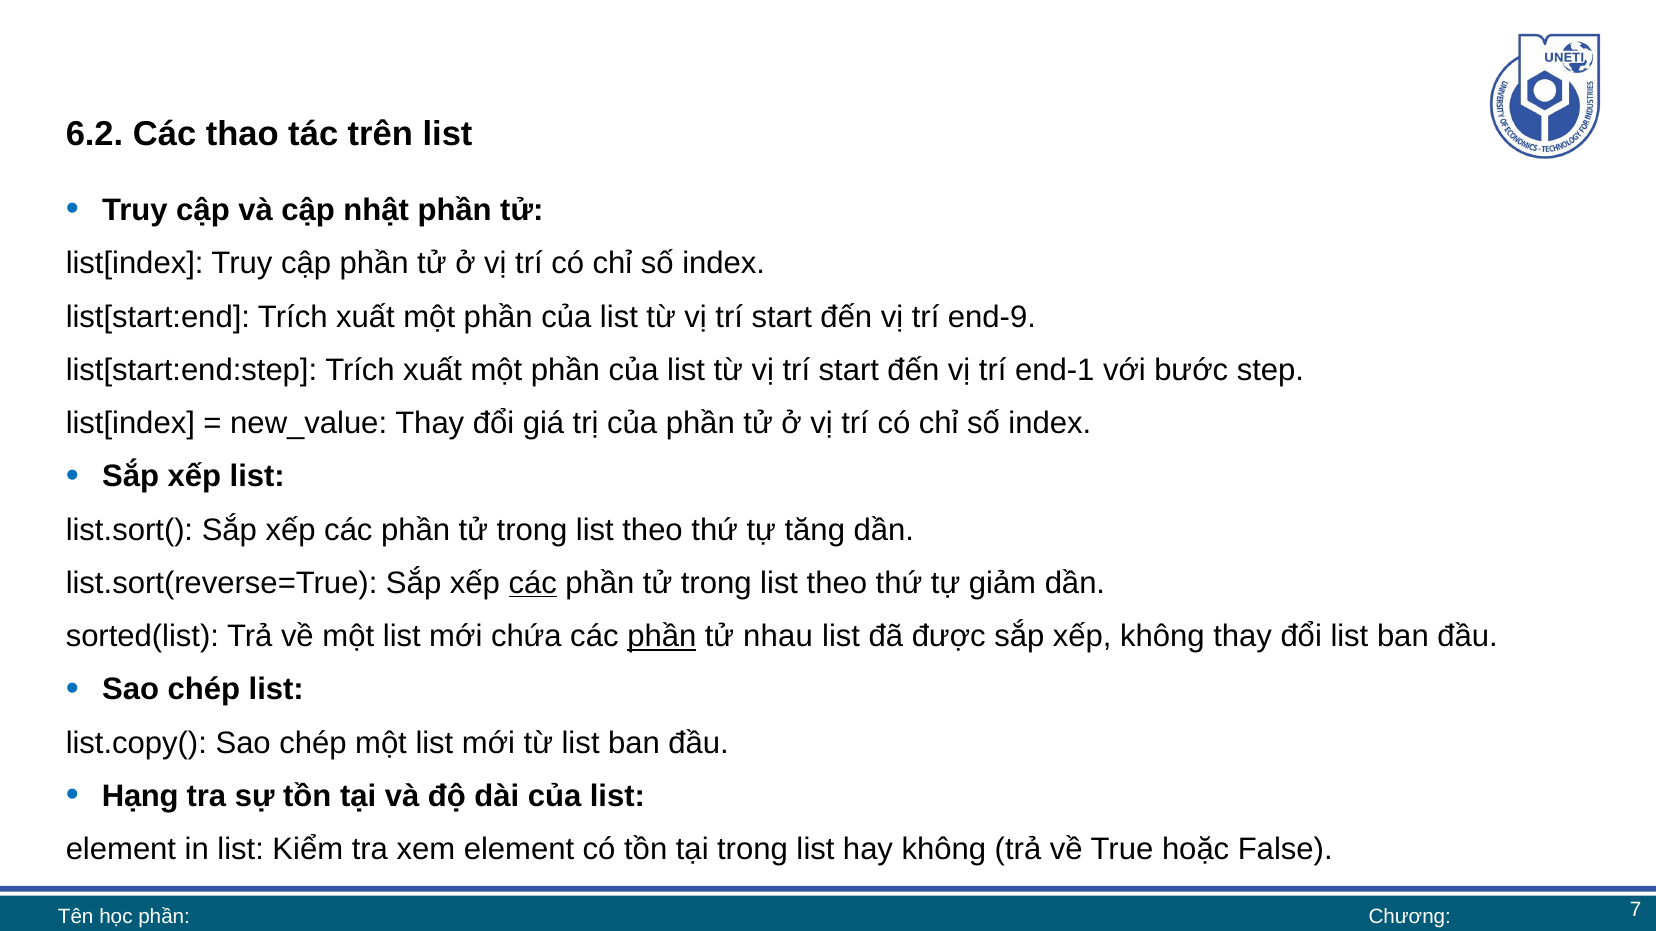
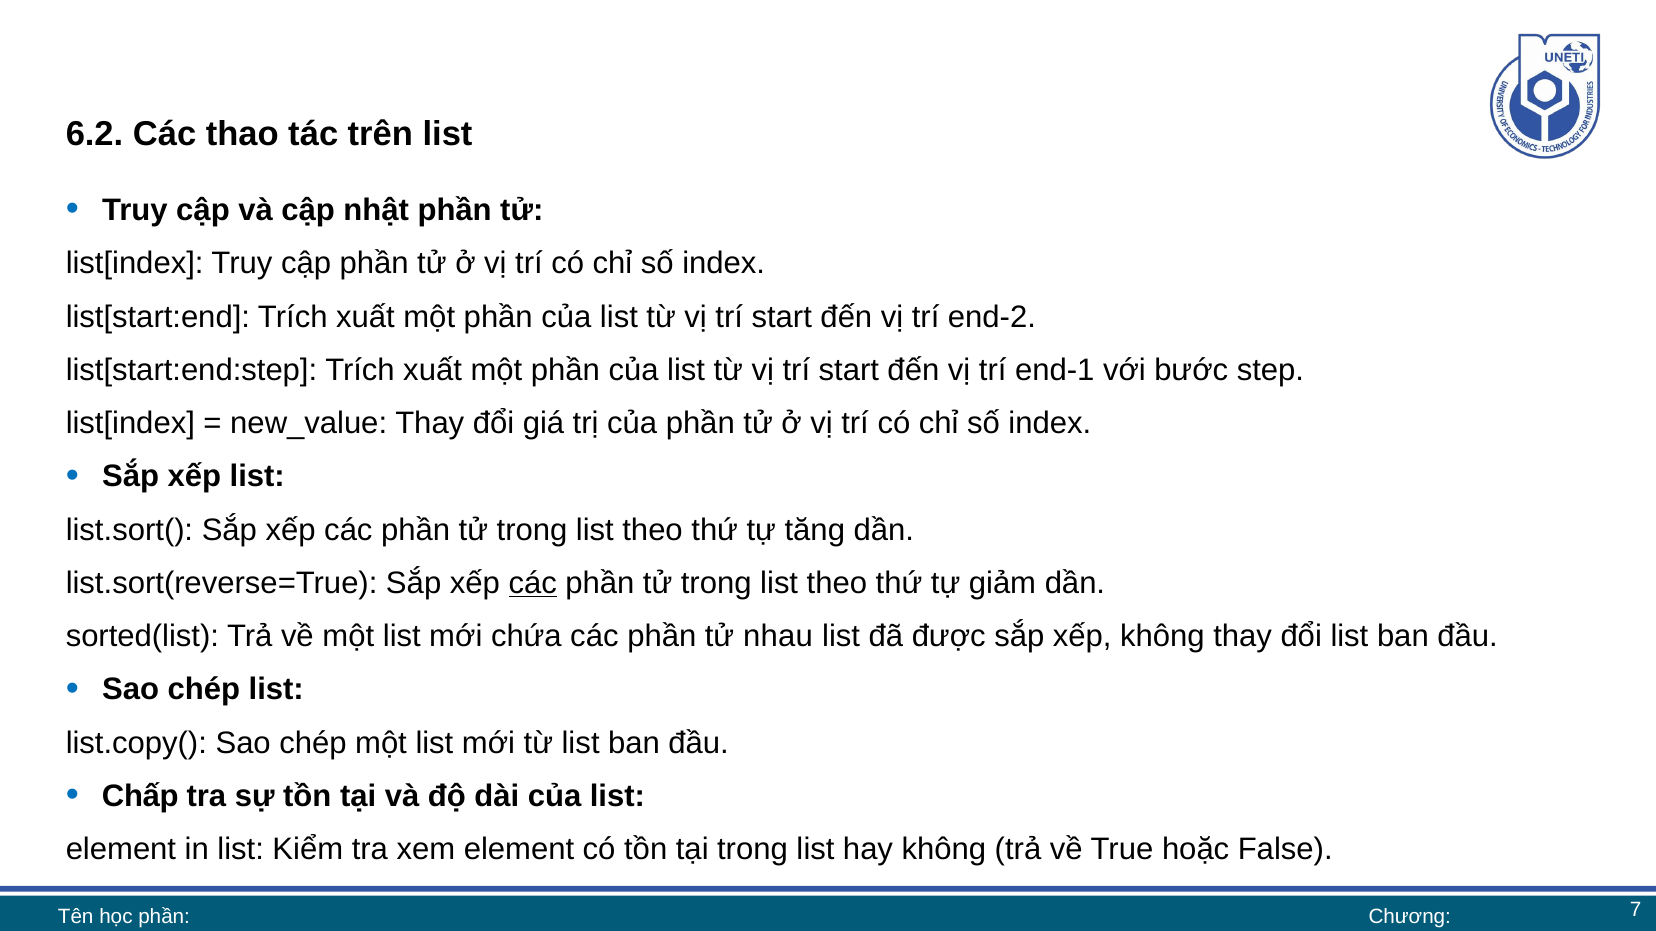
end-9: end-9 -> end-2
phần at (662, 637) underline: present -> none
Hạng: Hạng -> Chấp
